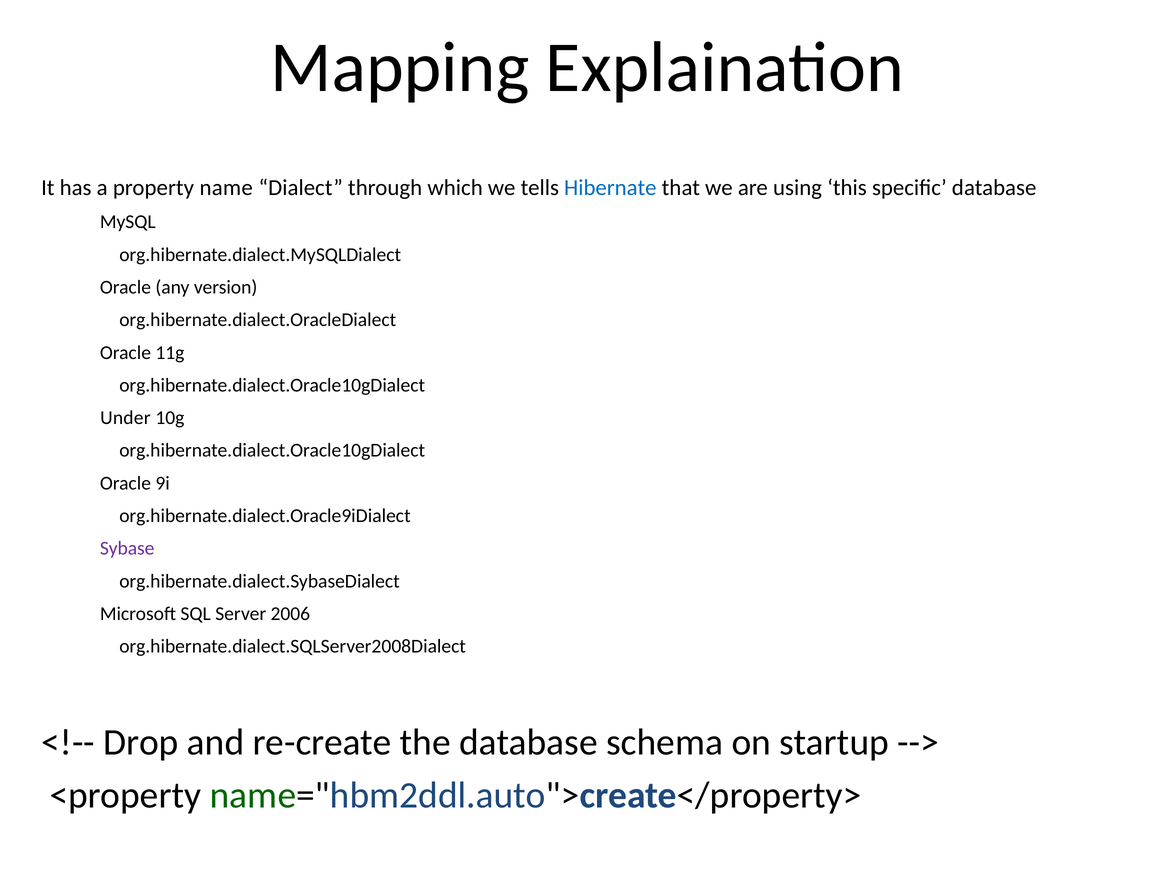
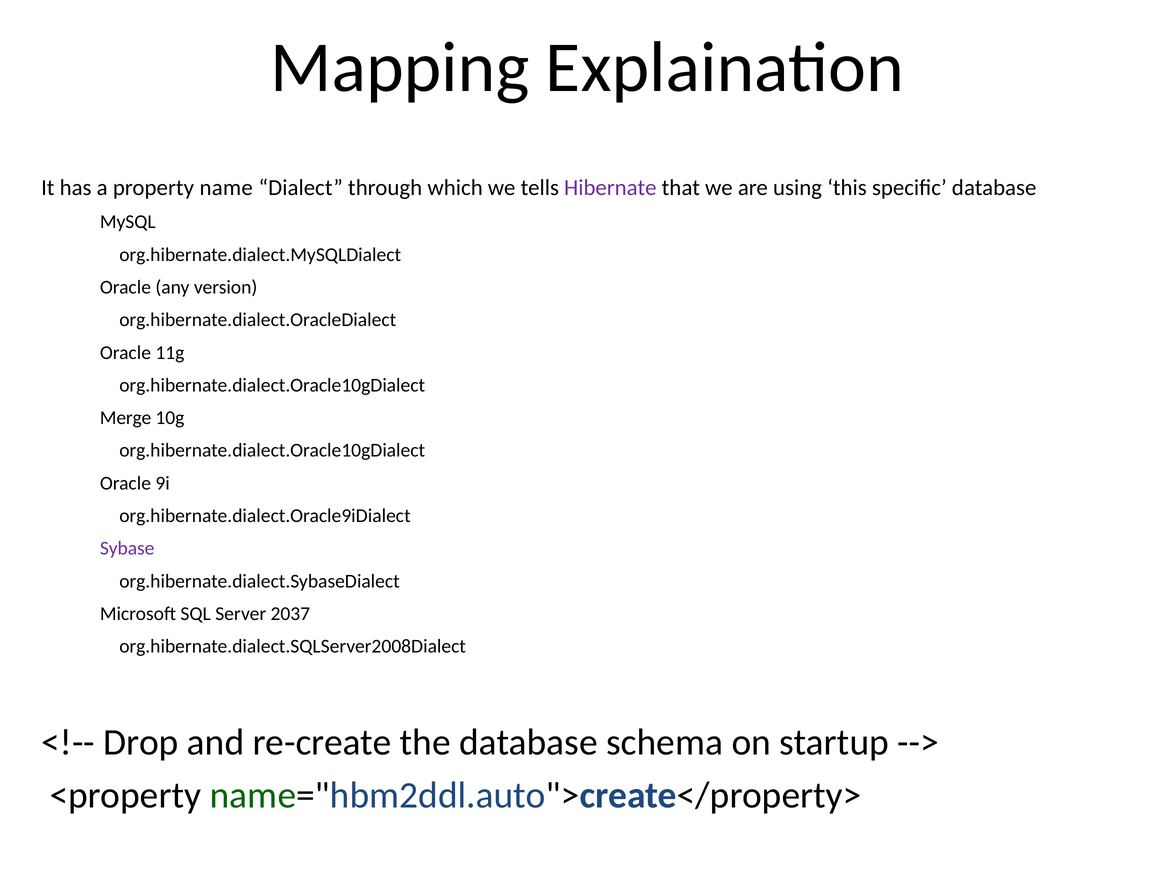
Hibernate colour: blue -> purple
Under: Under -> Merge
2006: 2006 -> 2037
